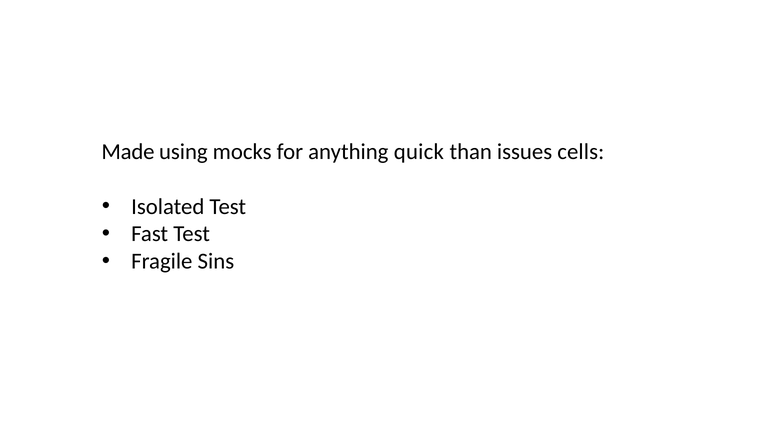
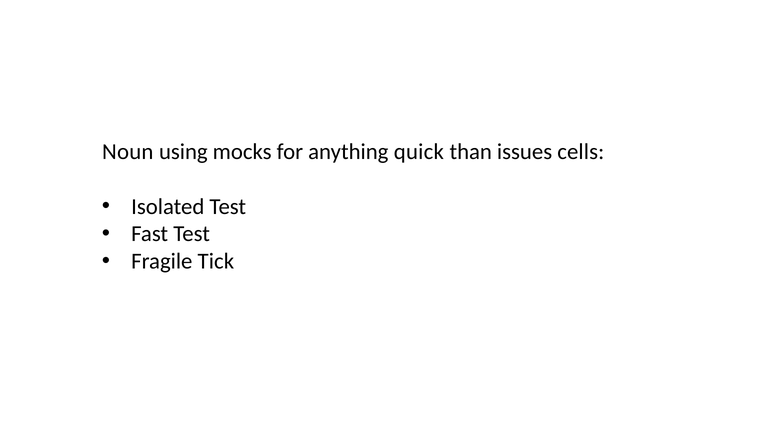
Made: Made -> Noun
Sins: Sins -> Tick
